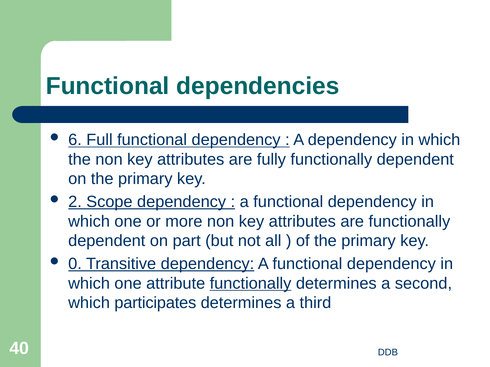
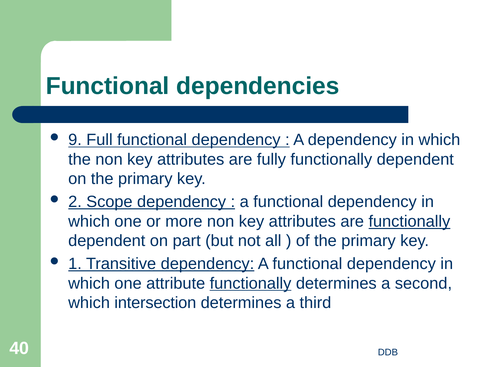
6: 6 -> 9
functionally at (409, 222) underline: none -> present
0: 0 -> 1
participates: participates -> intersection
